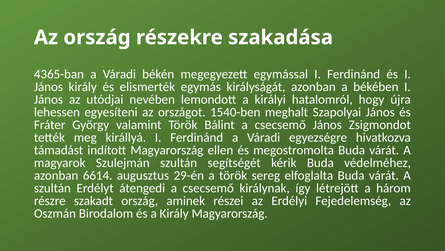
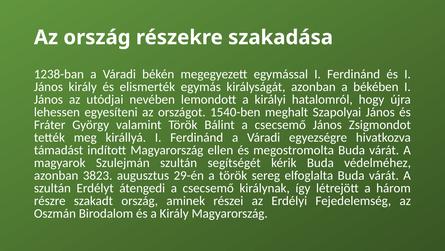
4365-ban: 4365-ban -> 1238-ban
6614: 6614 -> 3823
